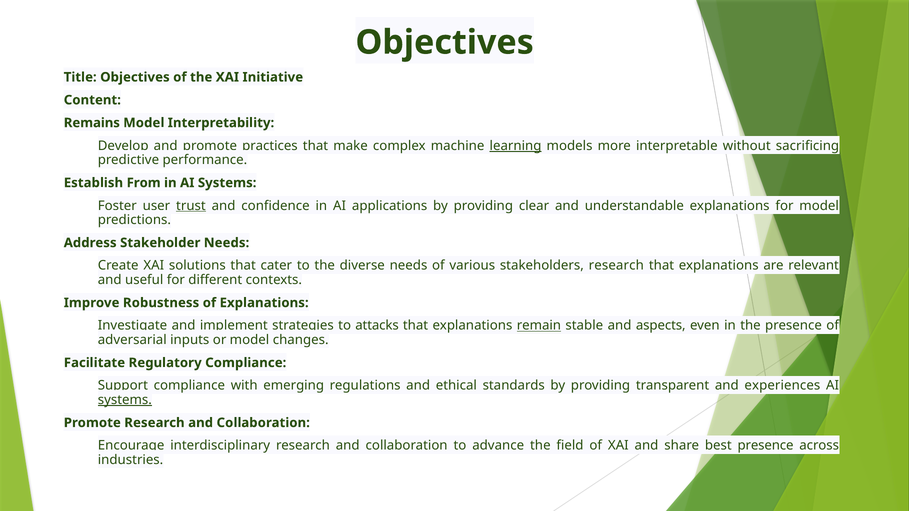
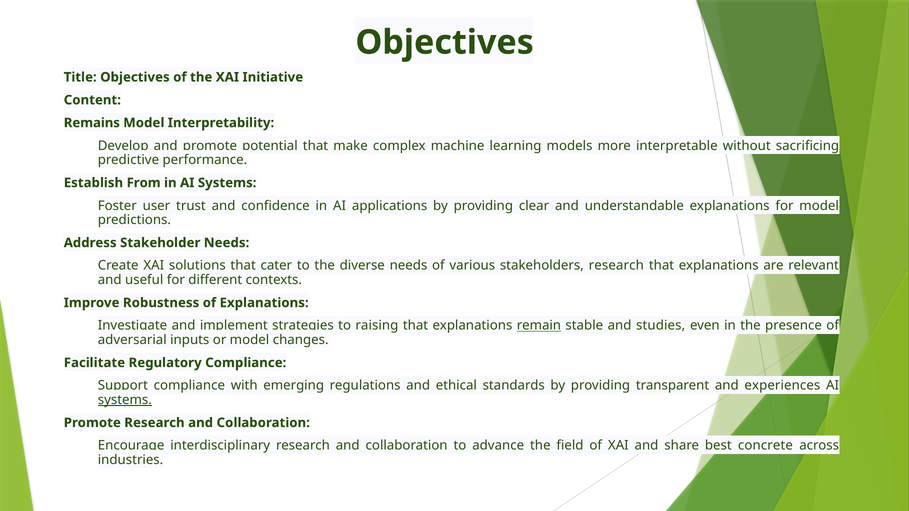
practices: practices -> potential
learning underline: present -> none
trust underline: present -> none
attacks: attacks -> raising
aspects: aspects -> studies
best presence: presence -> concrete
